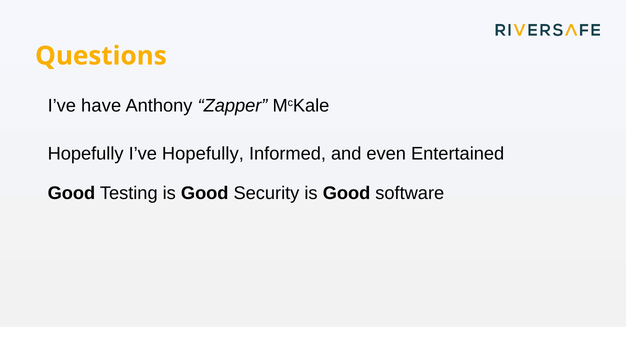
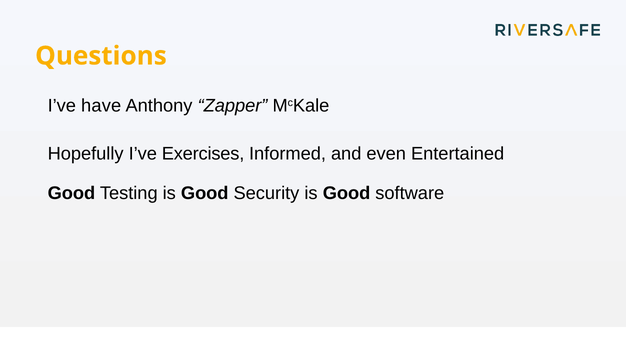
I’ve Hopefully: Hopefully -> Exercises
